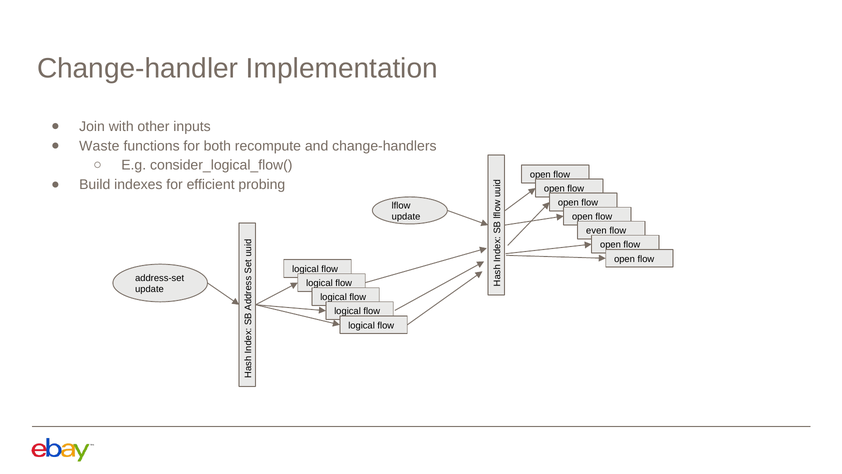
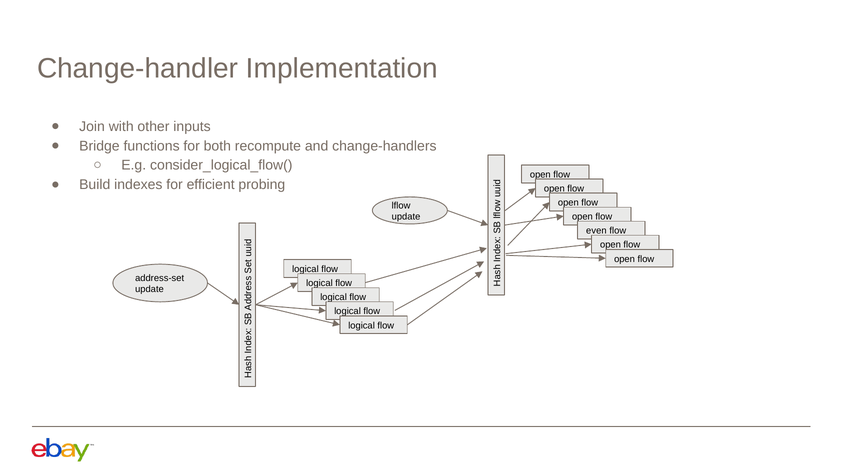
Waste: Waste -> Bridge
